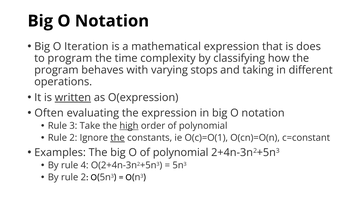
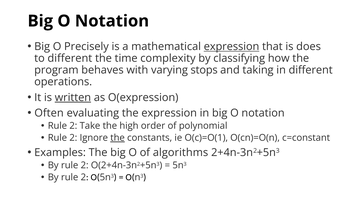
Iteration: Iteration -> Precisely
expression at (232, 47) underline: none -> present
to program: program -> different
3 at (73, 126): 3 -> 2
high underline: present -> none
O of polynomial: polynomial -> algorithms
4 at (85, 165): 4 -> 2
